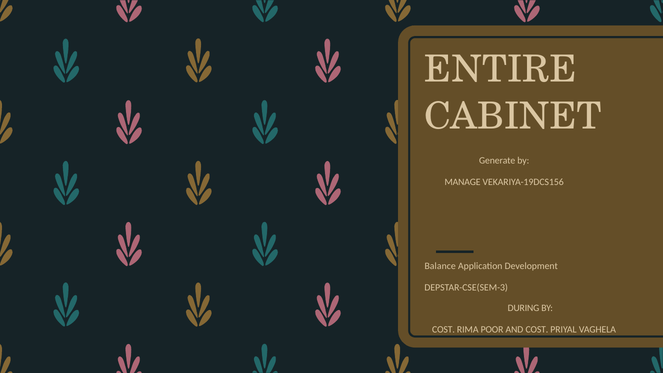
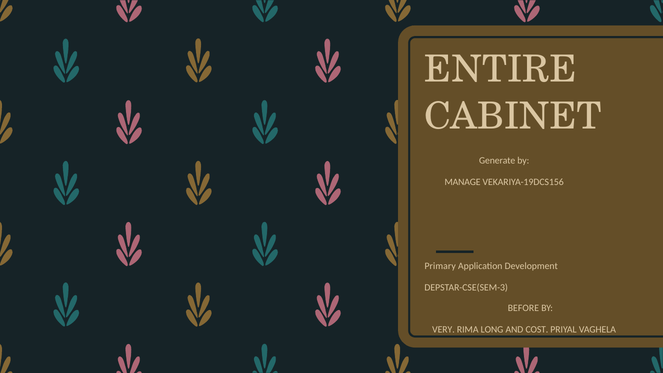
Balance: Balance -> Primary
DURING: DURING -> BEFORE
COST at (443, 330): COST -> VERY
POOR: POOR -> LONG
